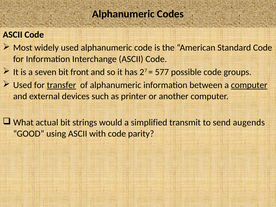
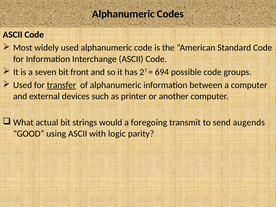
577: 577 -> 694
computer at (249, 85) underline: present -> none
simplified: simplified -> foregoing
with code: code -> logic
